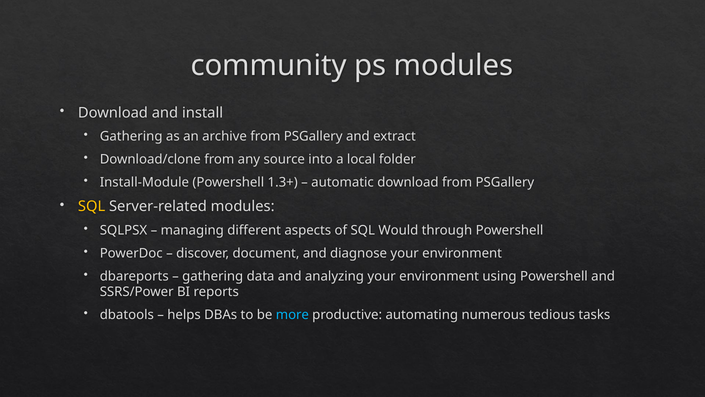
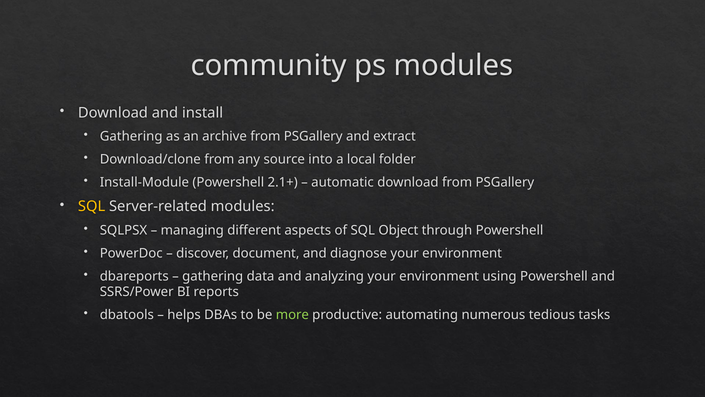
1.3+: 1.3+ -> 2.1+
Would: Would -> Object
more colour: light blue -> light green
